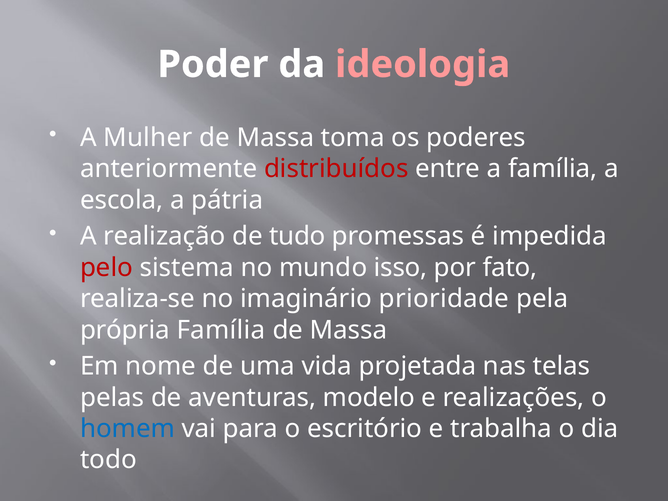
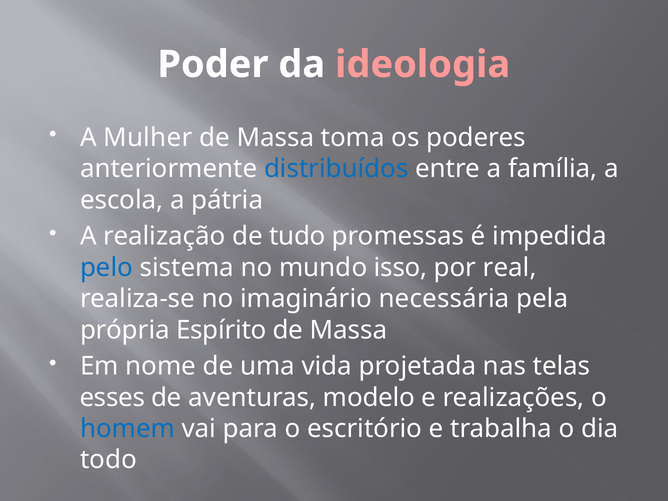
distribuídos colour: red -> blue
pelo colour: red -> blue
fato: fato -> real
prioridade: prioridade -> necessária
própria Família: Família -> Espírito
pelas: pelas -> esses
